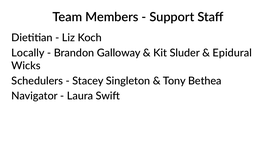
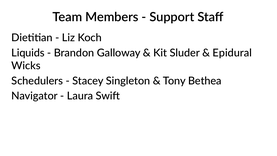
Locally: Locally -> Liquids
